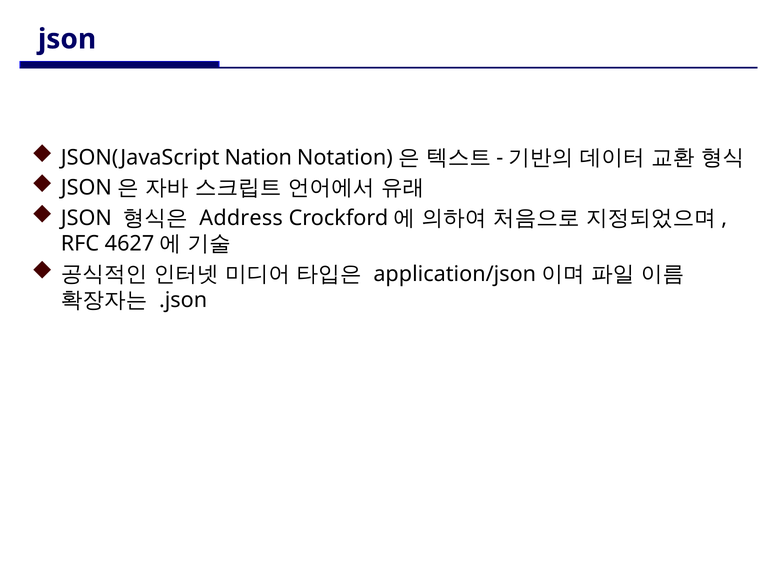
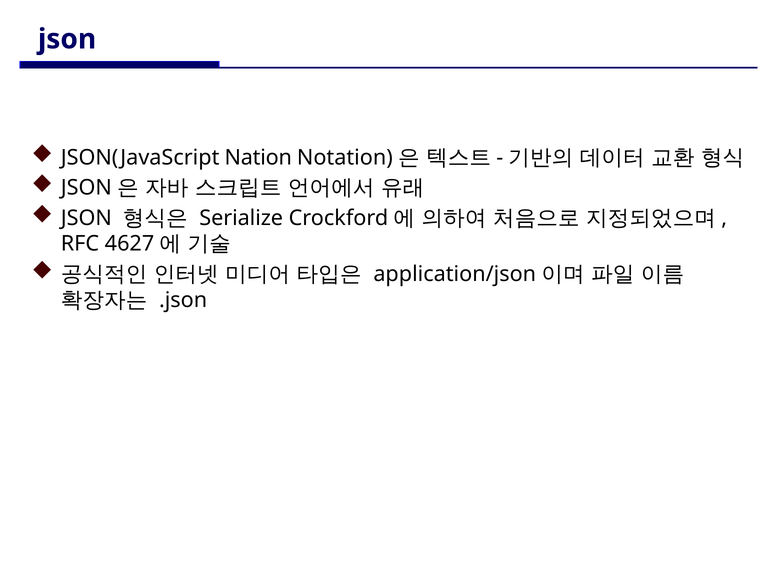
Address: Address -> Serialize
